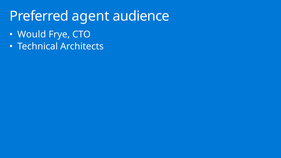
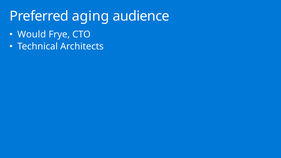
agent: agent -> aging
